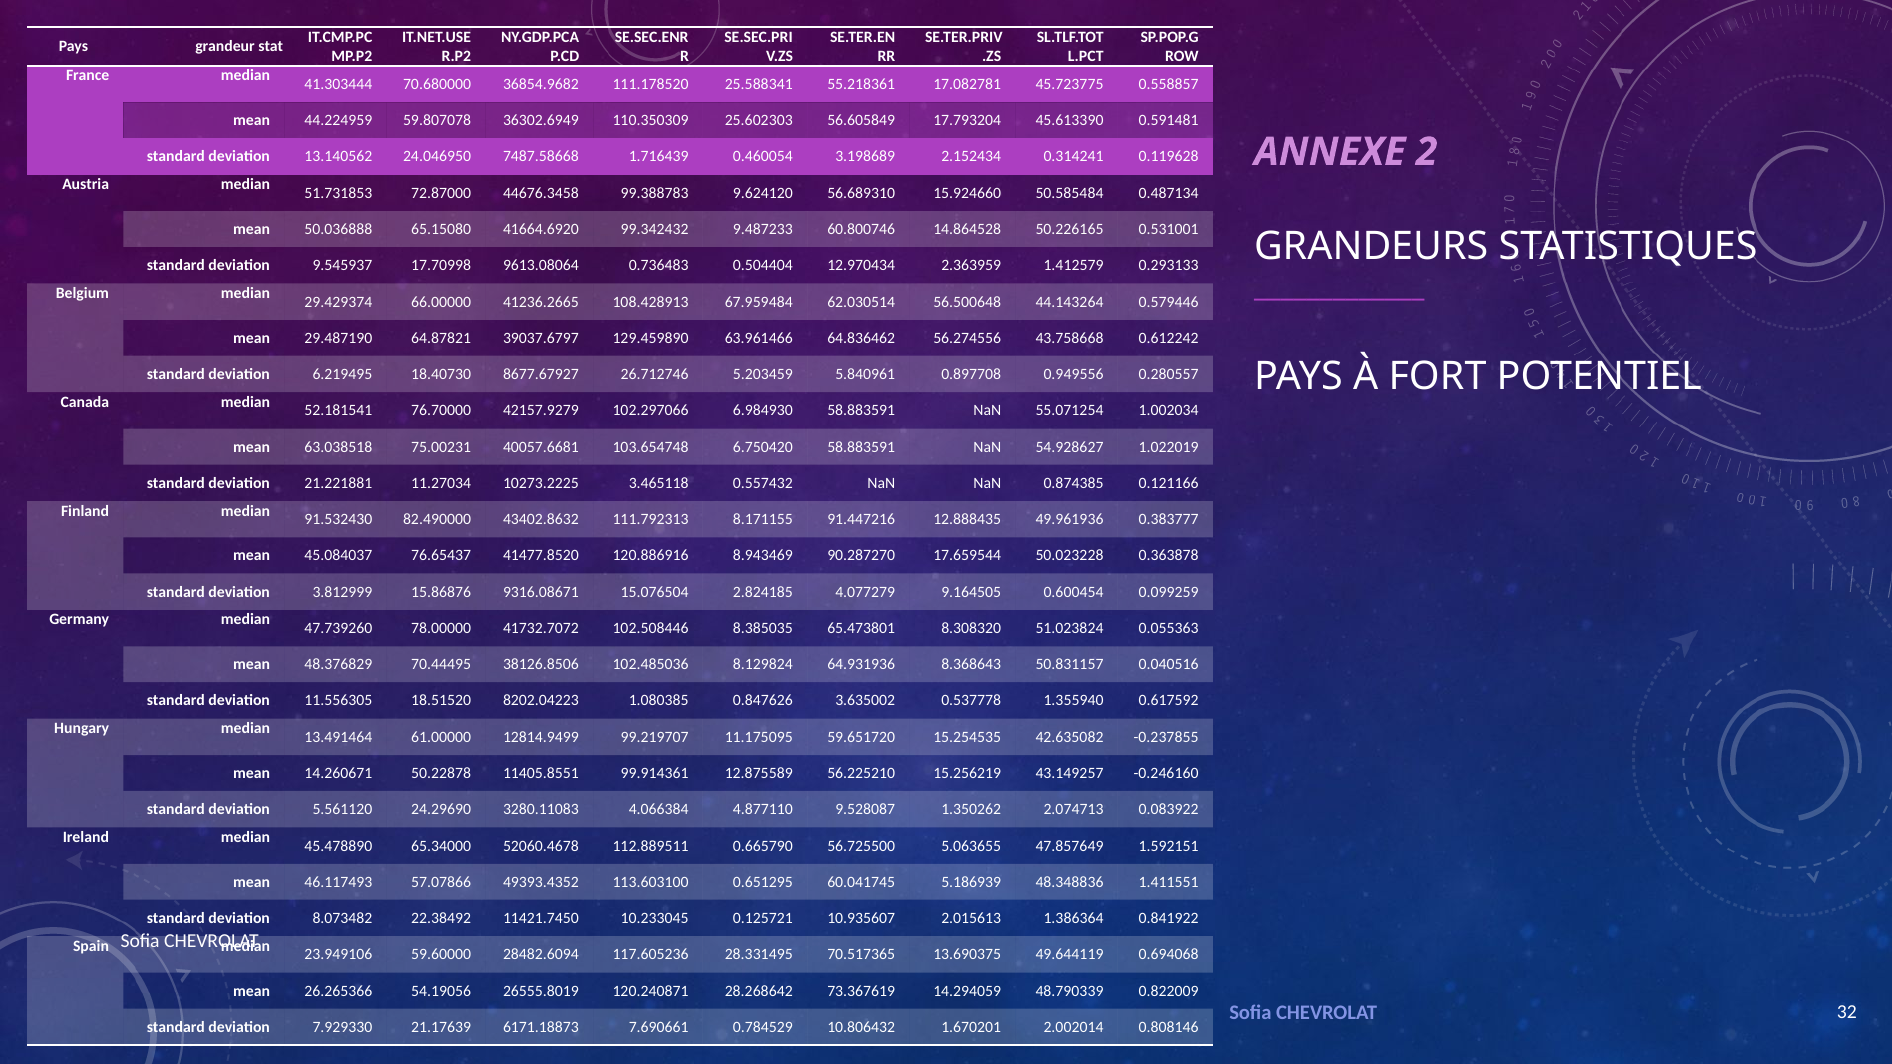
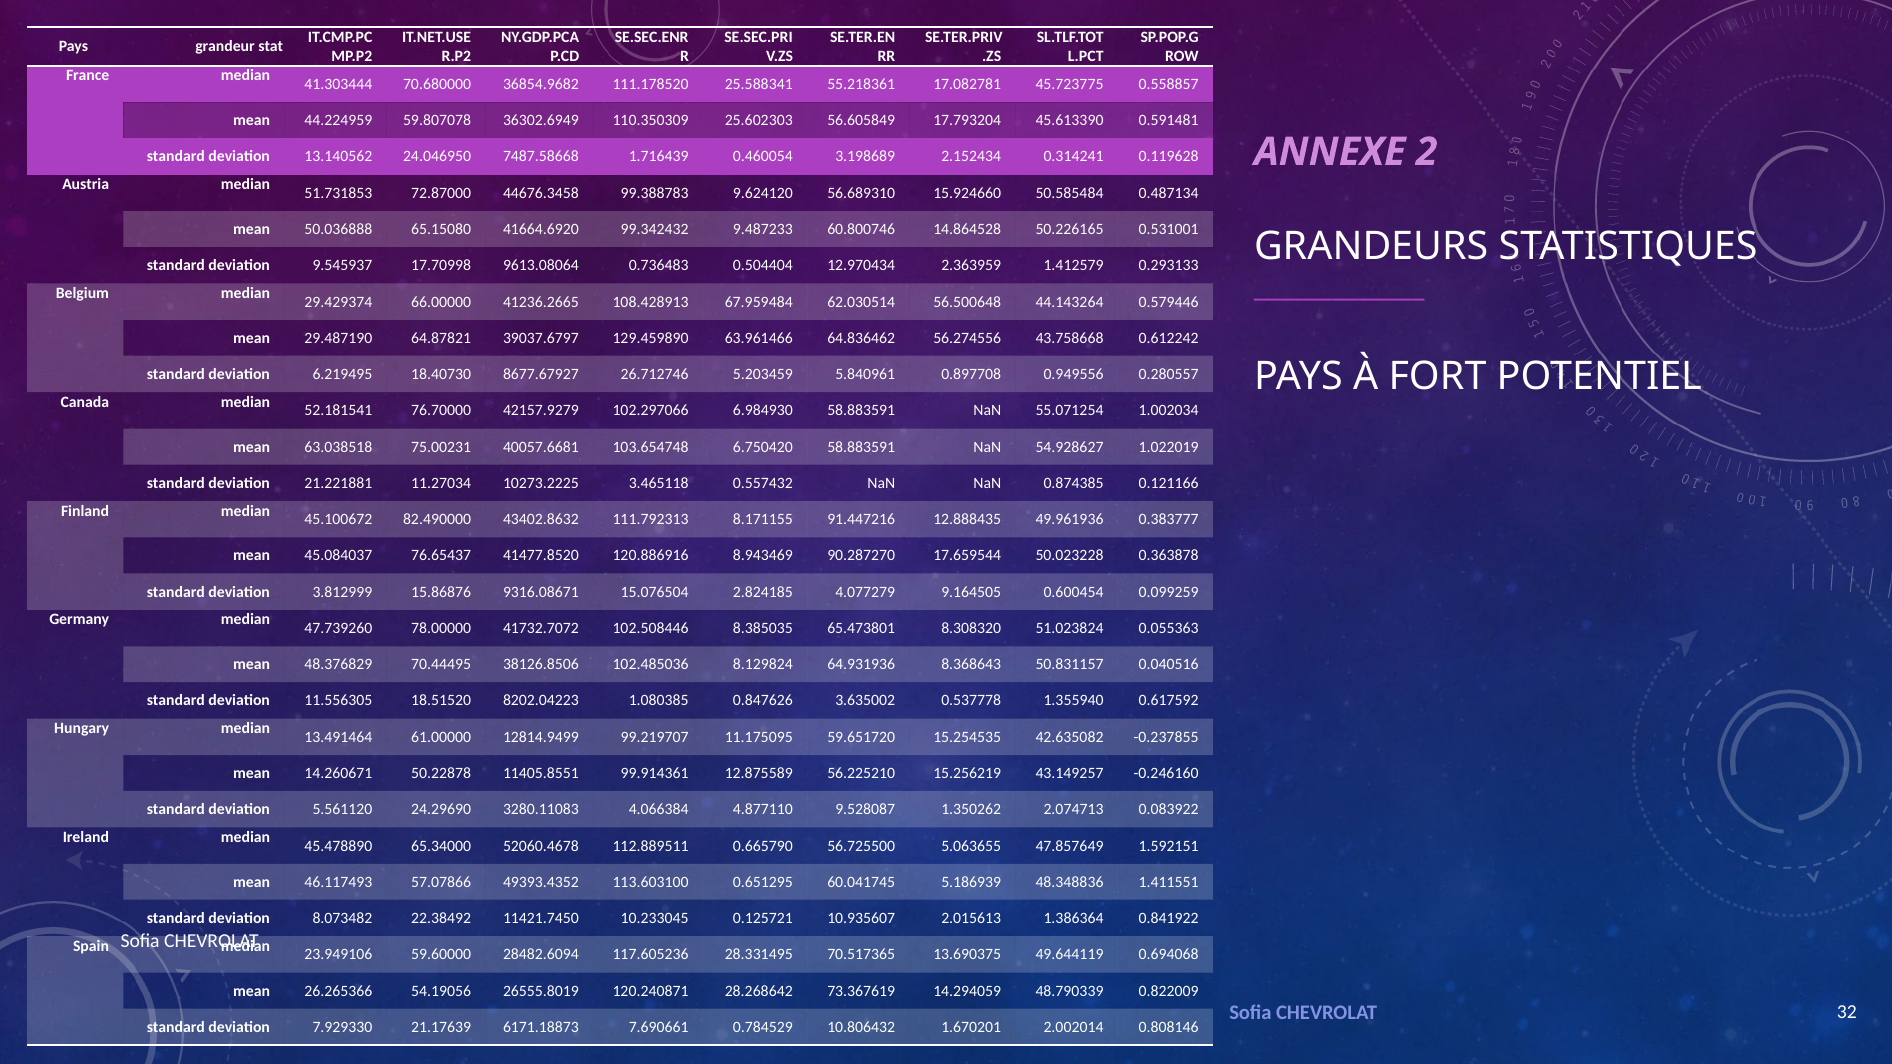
91.532430: 91.532430 -> 45.100672
